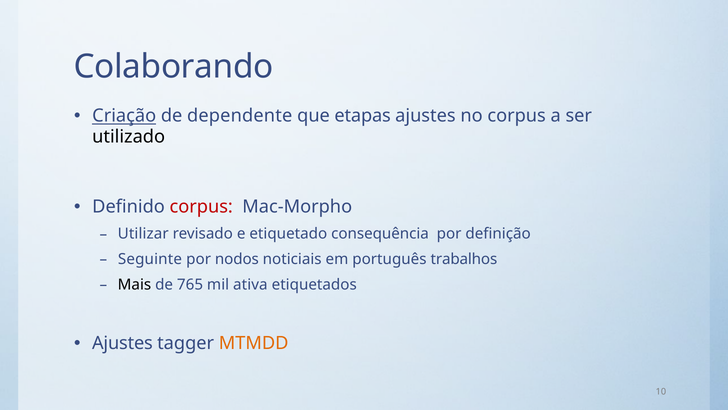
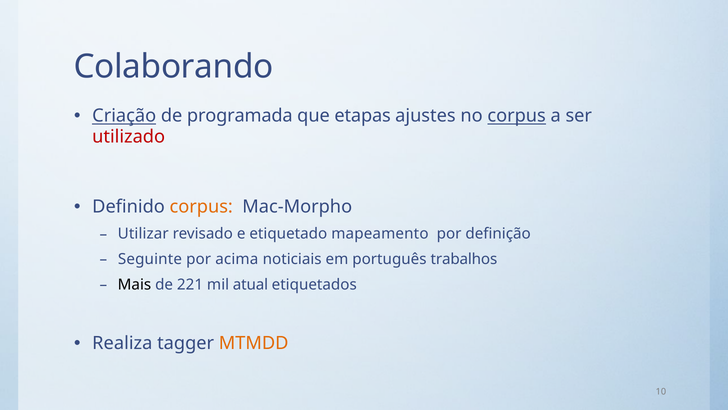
dependente: dependente -> programada
corpus at (517, 116) underline: none -> present
utilizado colour: black -> red
corpus at (201, 206) colour: red -> orange
consequência: consequência -> mapeamento
nodos: nodos -> acima
765: 765 -> 221
ativa: ativa -> atual
Ajustes at (122, 343): Ajustes -> Realiza
